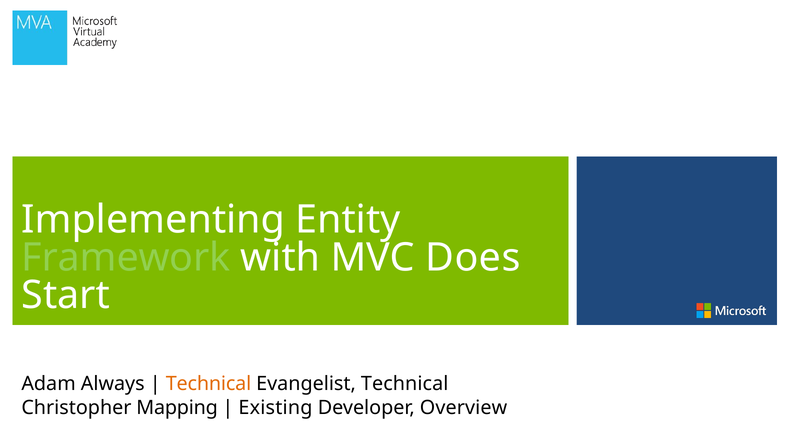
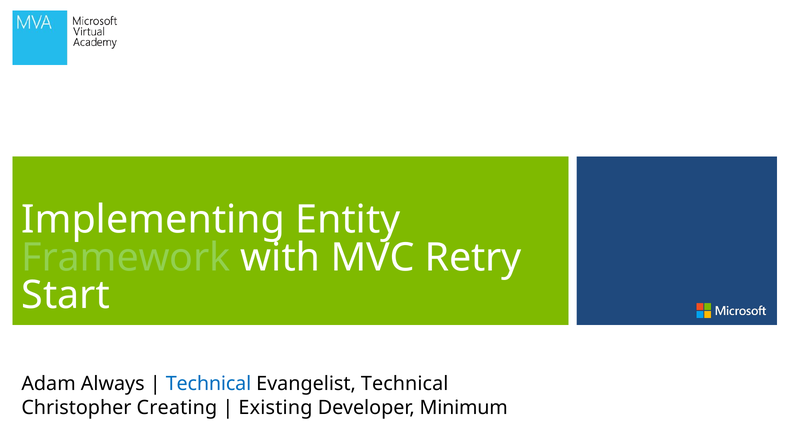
Does: Does -> Retry
Technical at (209, 384) colour: orange -> blue
Mapping: Mapping -> Creating
Overview: Overview -> Minimum
